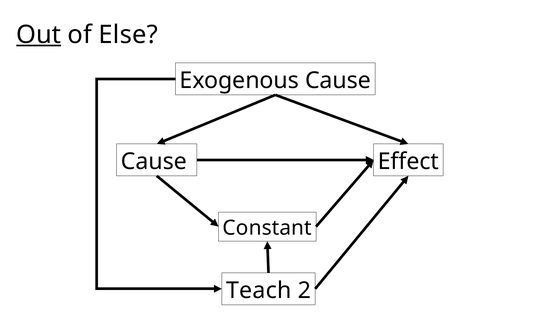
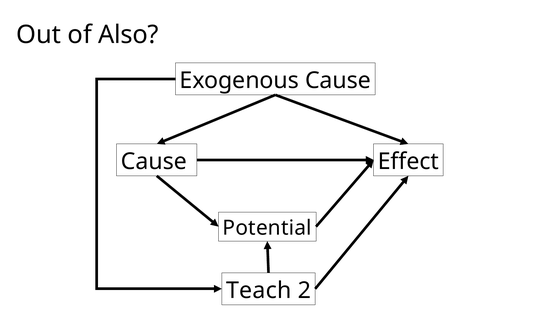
Out underline: present -> none
Else: Else -> Also
Constant: Constant -> Potential
